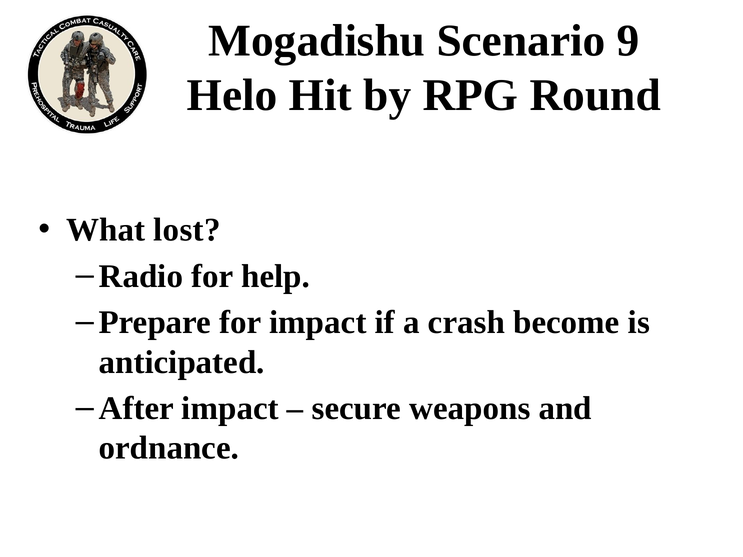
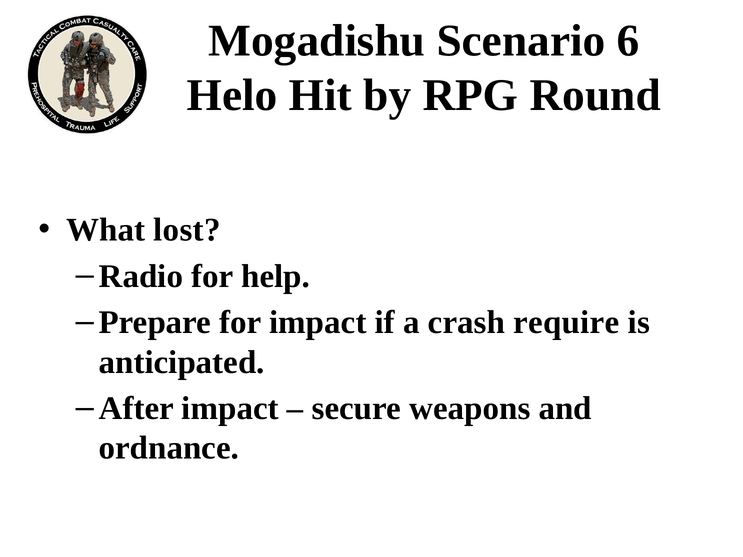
9: 9 -> 6
become: become -> require
